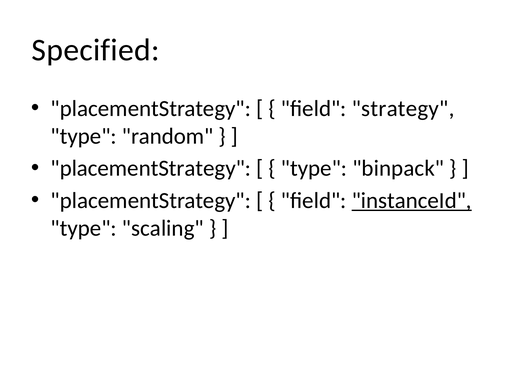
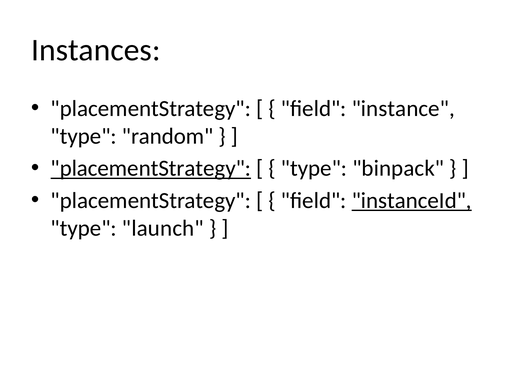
Specified: Specified -> Instances
strategy: strategy -> instance
placementStrategy at (151, 169) underline: none -> present
scaling: scaling -> launch
